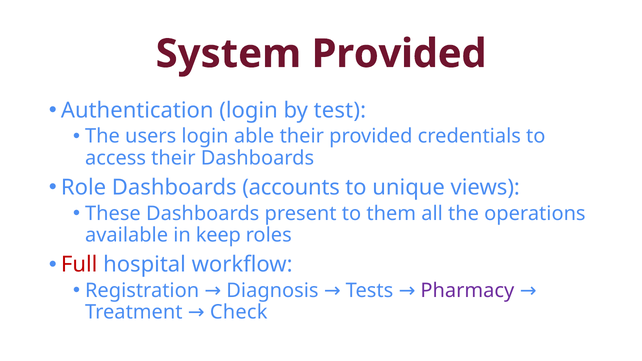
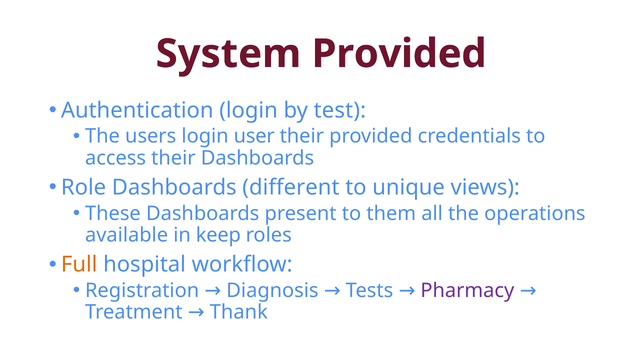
able: able -> user
accounts: accounts -> different
Full colour: red -> orange
Check: Check -> Thank
